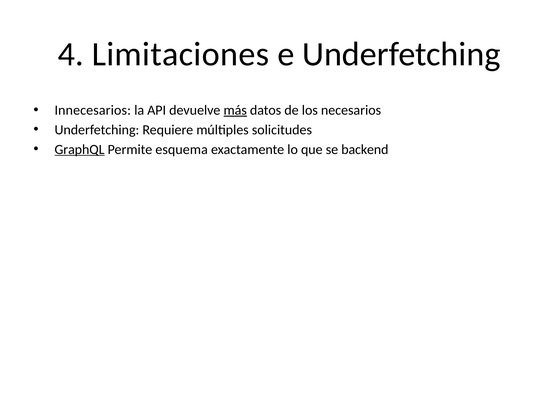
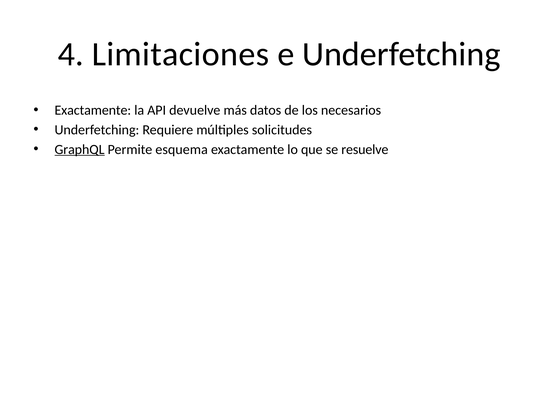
Innecesarios at (93, 110): Innecesarios -> Exactamente
más underline: present -> none
backend: backend -> resuelve
